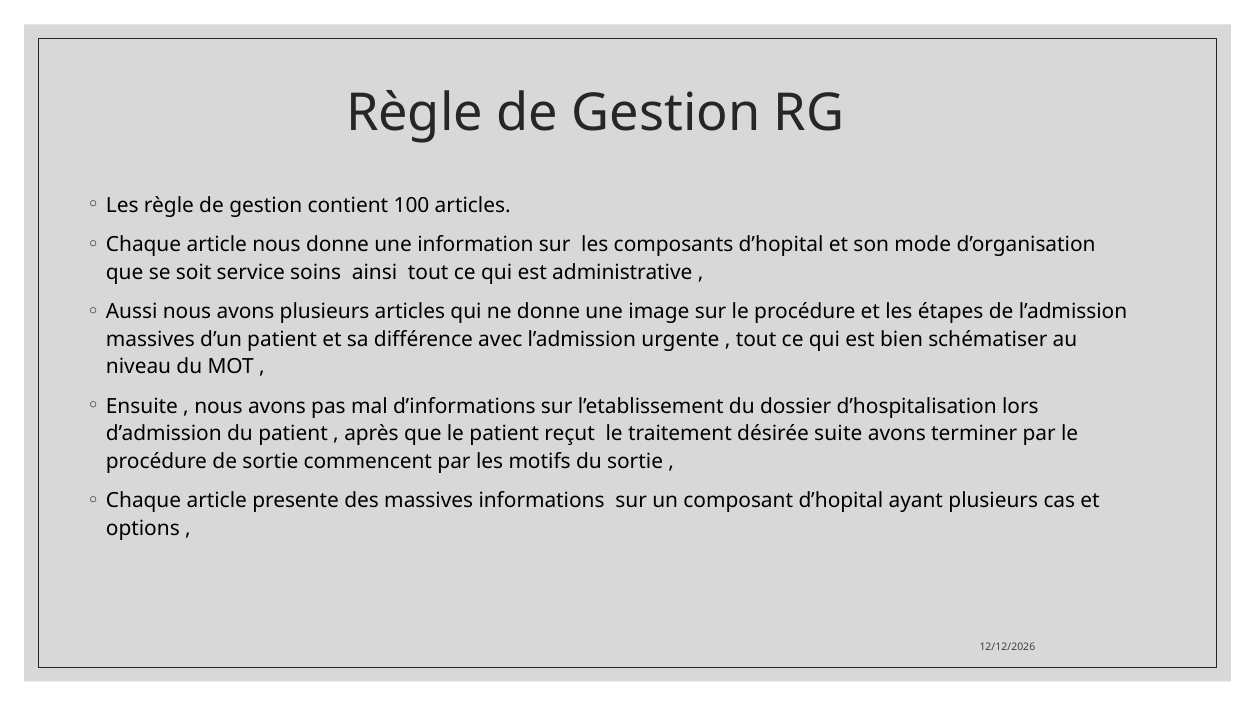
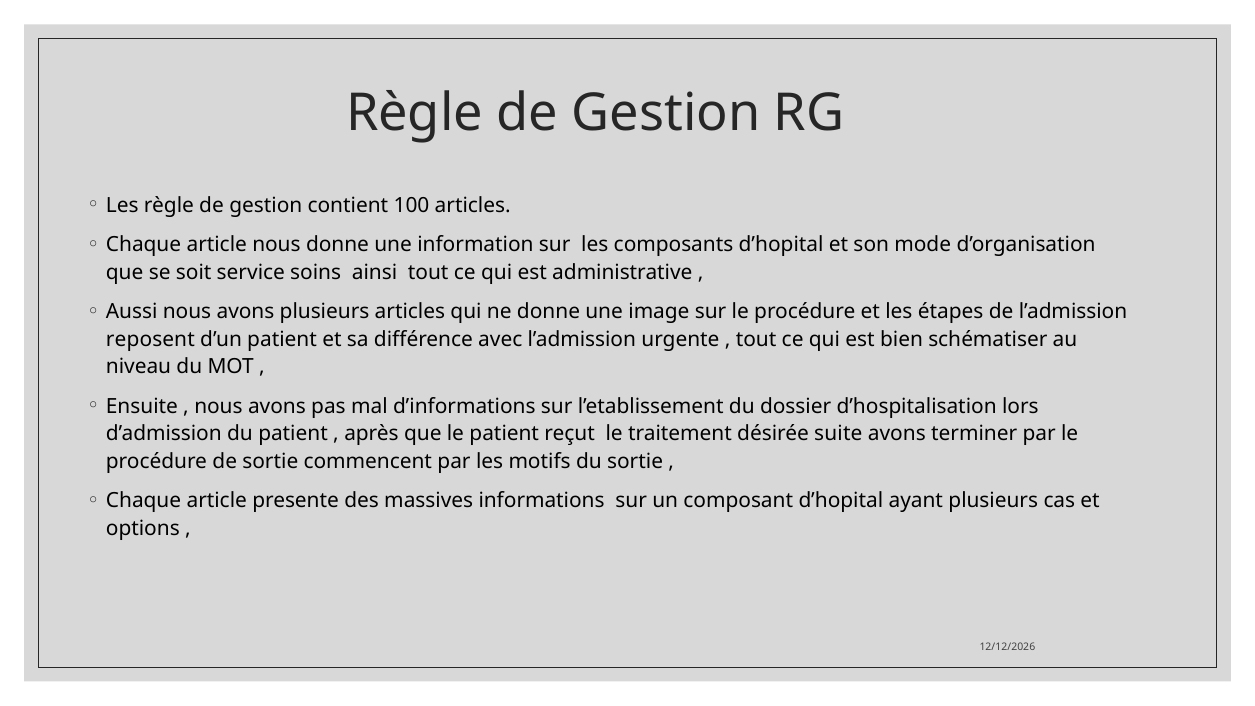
massives at (150, 339): massives -> reposent
